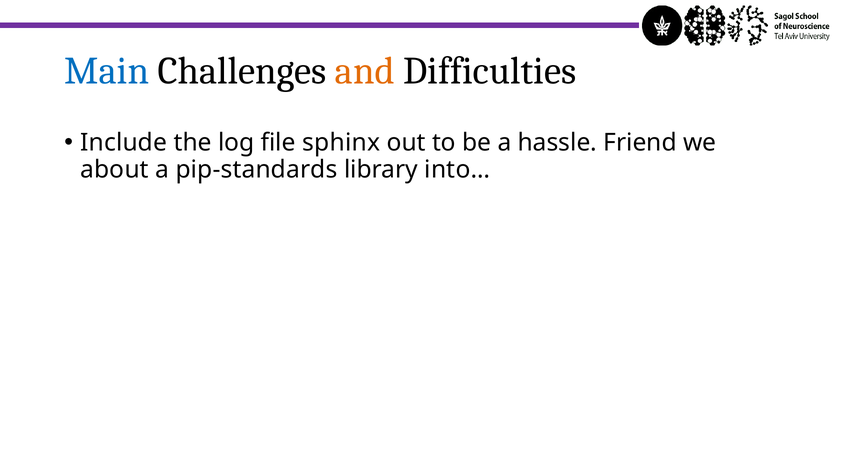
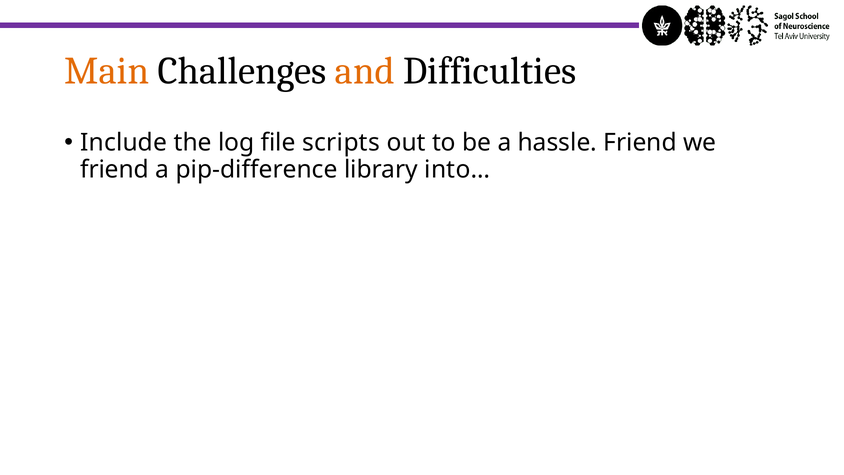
Main colour: blue -> orange
sphinx: sphinx -> scripts
about at (115, 169): about -> friend
pip-standards: pip-standards -> pip-difference
